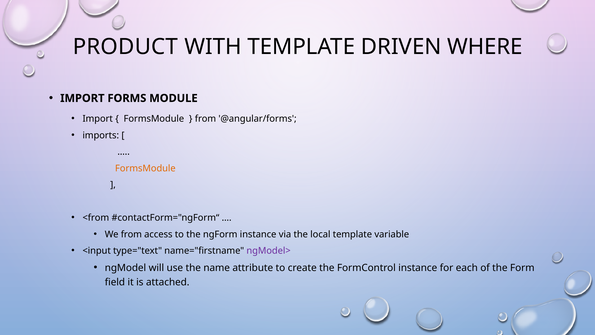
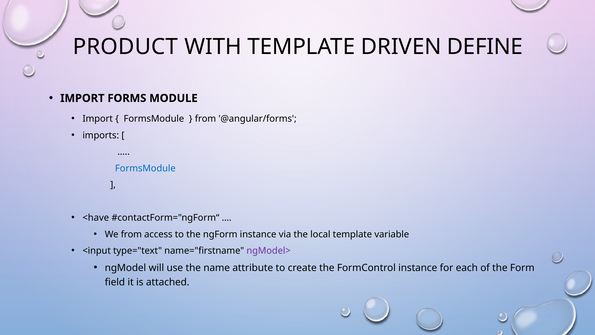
WHERE: WHERE -> DEFINE
FormsModule at (145, 168) colour: orange -> blue
<from: <from -> <have
